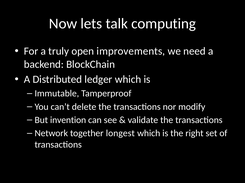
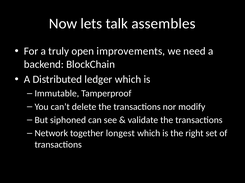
computing: computing -> assembles
invention: invention -> siphoned
